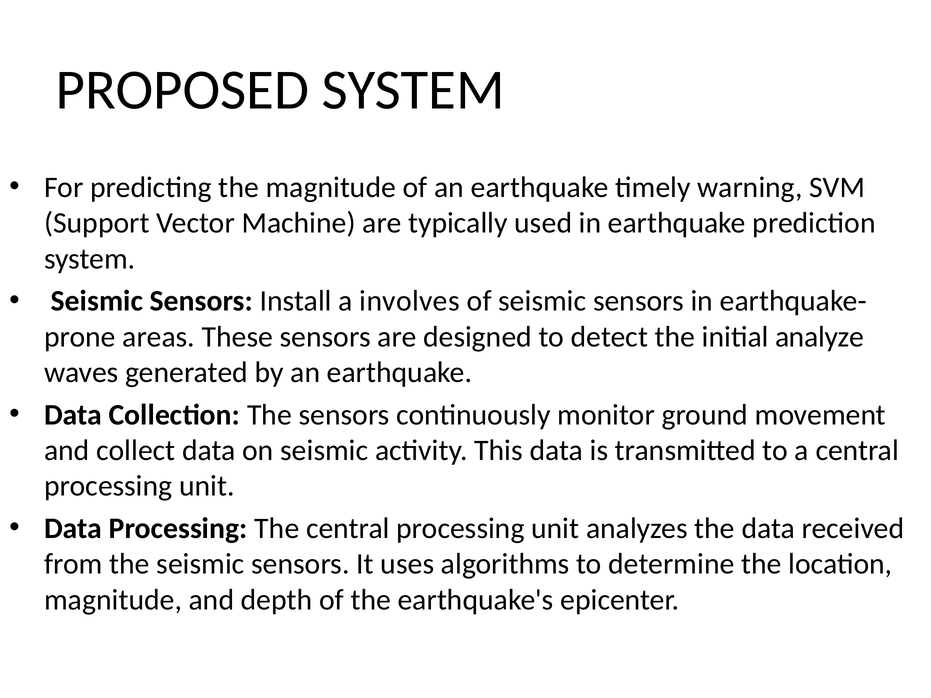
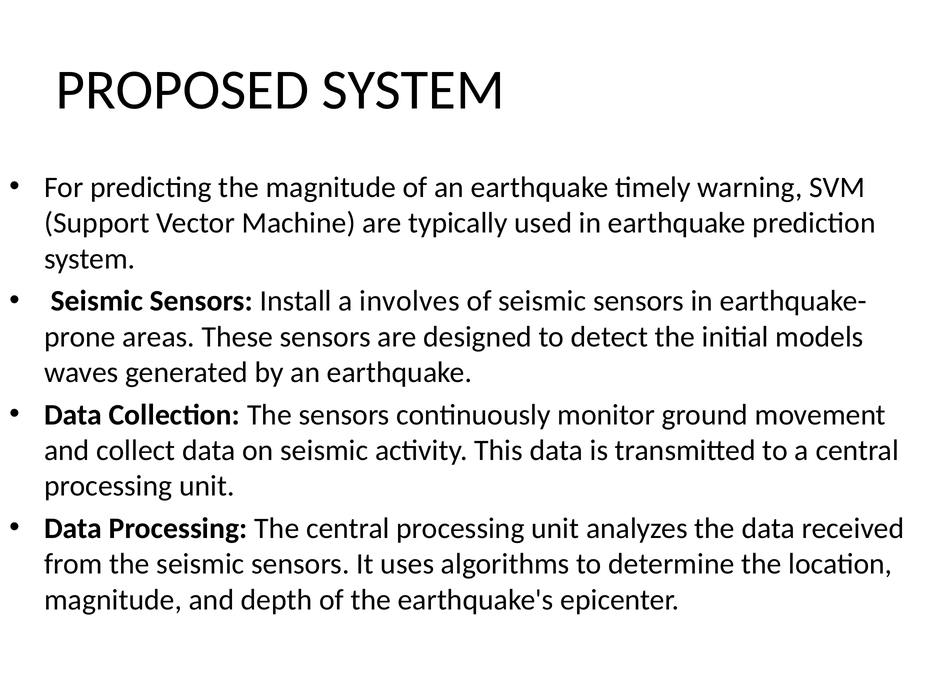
analyze: analyze -> models
